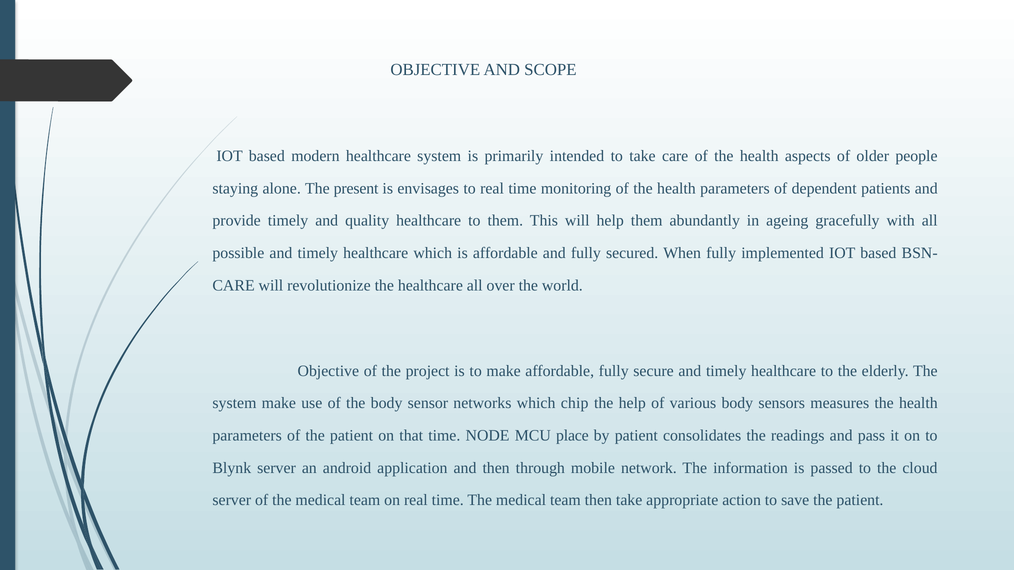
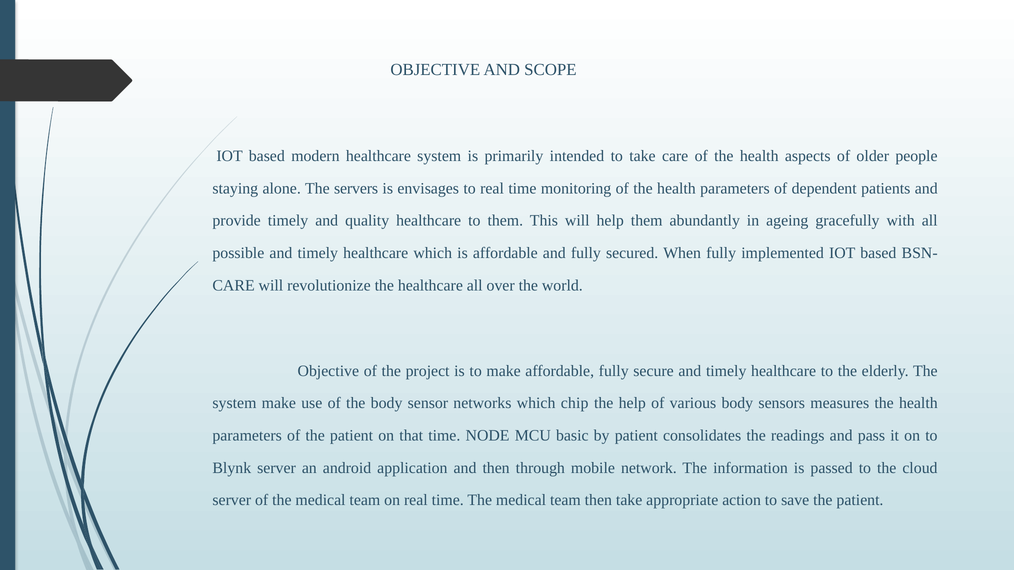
present: present -> servers
place: place -> basic
